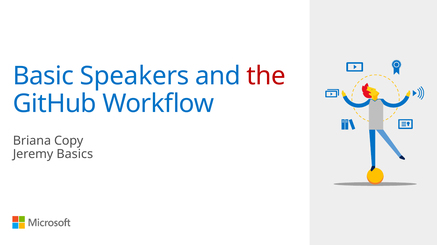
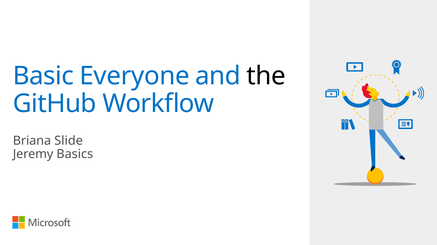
Speakers: Speakers -> Everyone
the colour: red -> black
Copy: Copy -> Slide
